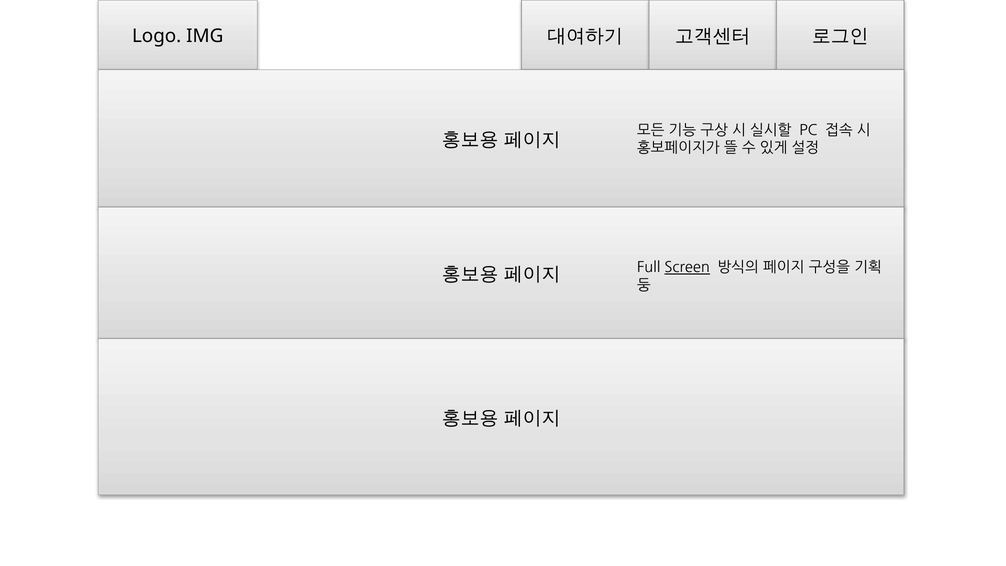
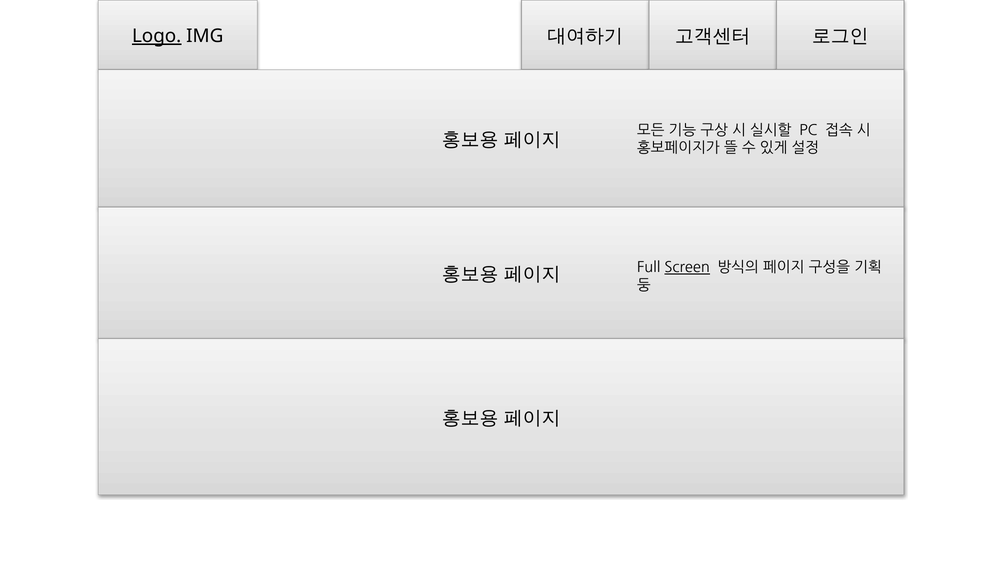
Logo underline: none -> present
